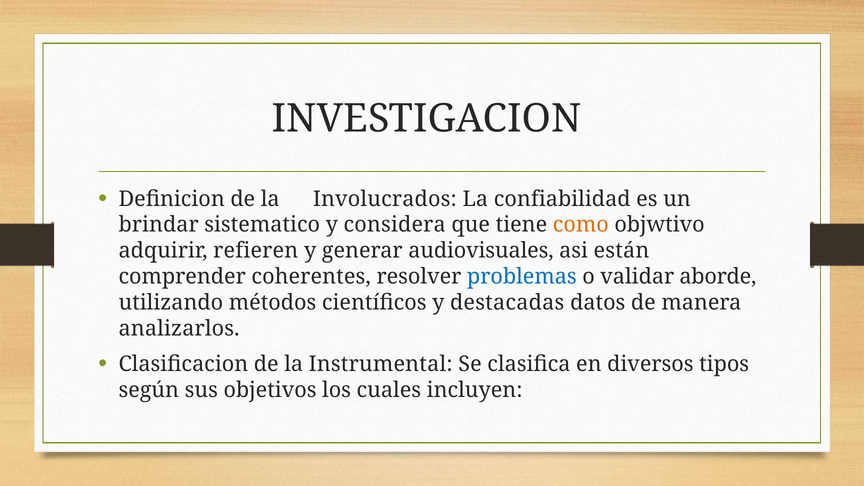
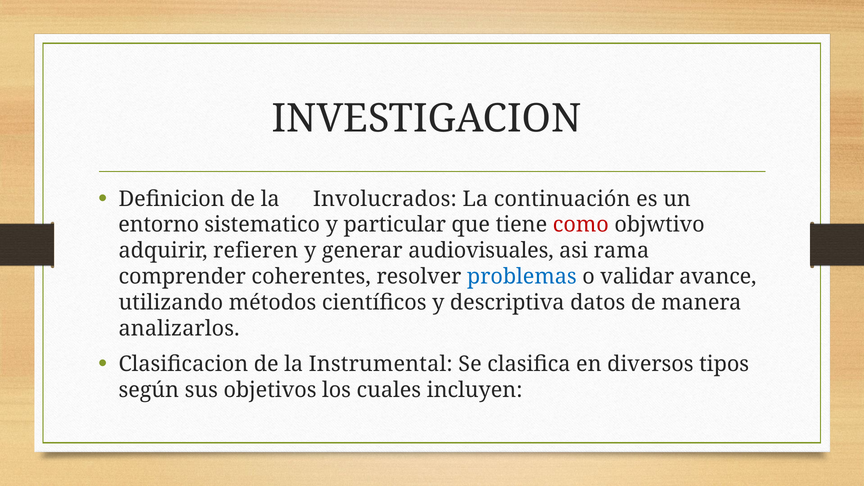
confiabilidad: confiabilidad -> continuación
brindar: brindar -> entorno
considera: considera -> particular
como colour: orange -> red
están: están -> rama
aborde: aborde -> avance
destacadas: destacadas -> descriptiva
